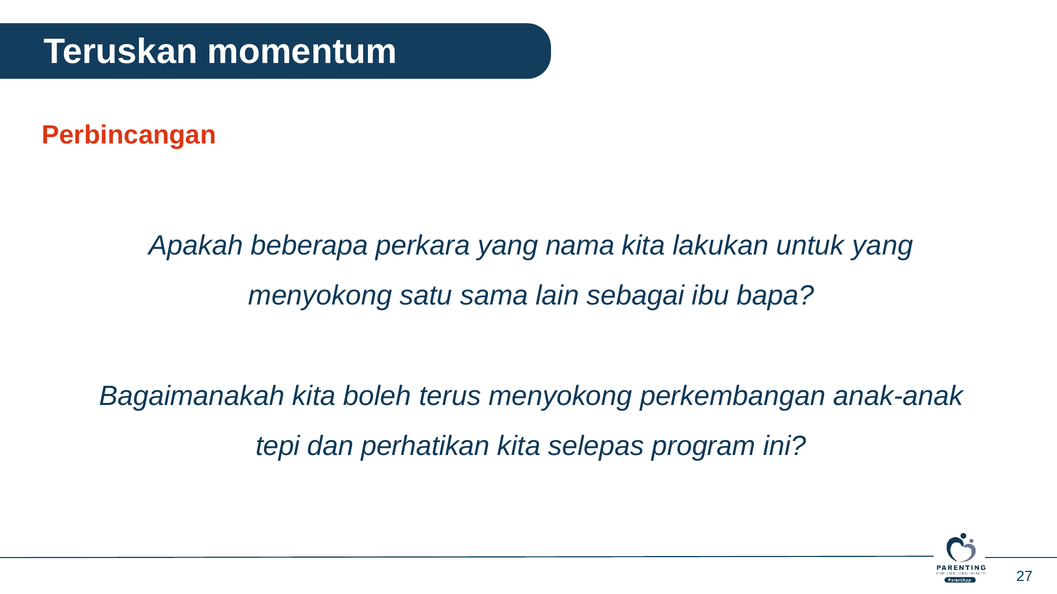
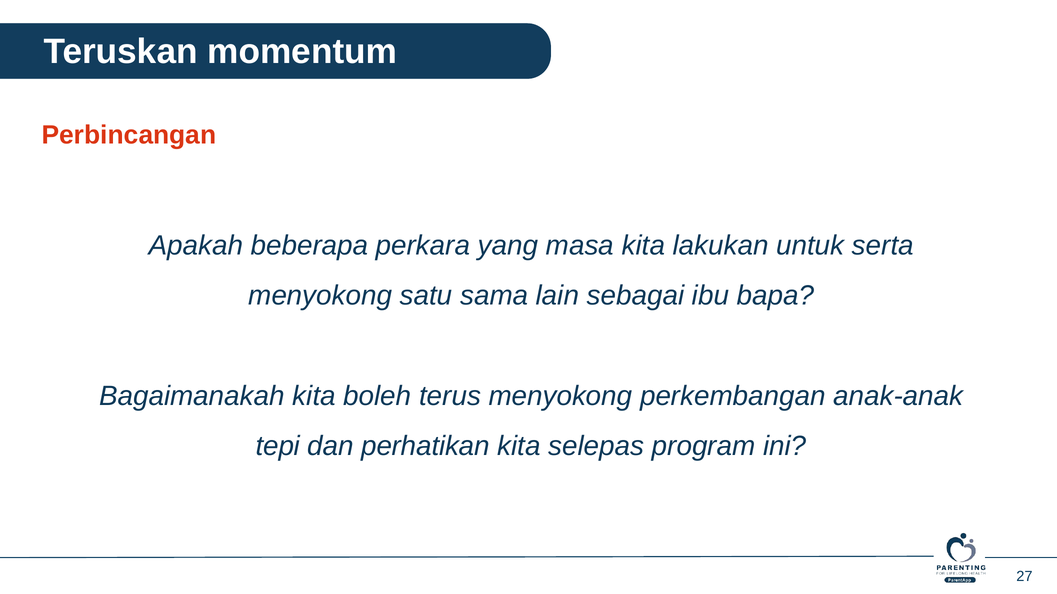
nama: nama -> masa
untuk yang: yang -> serta
